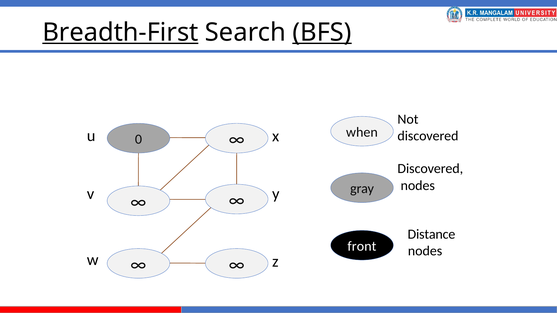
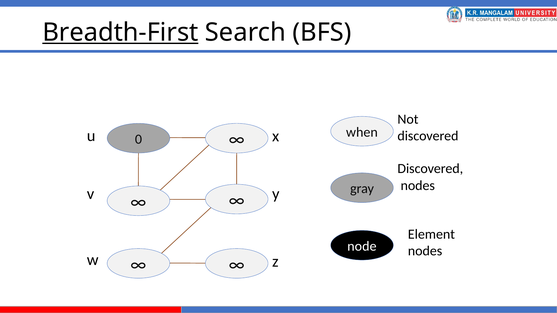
BFS underline: present -> none
Distance: Distance -> Element
front: front -> node
